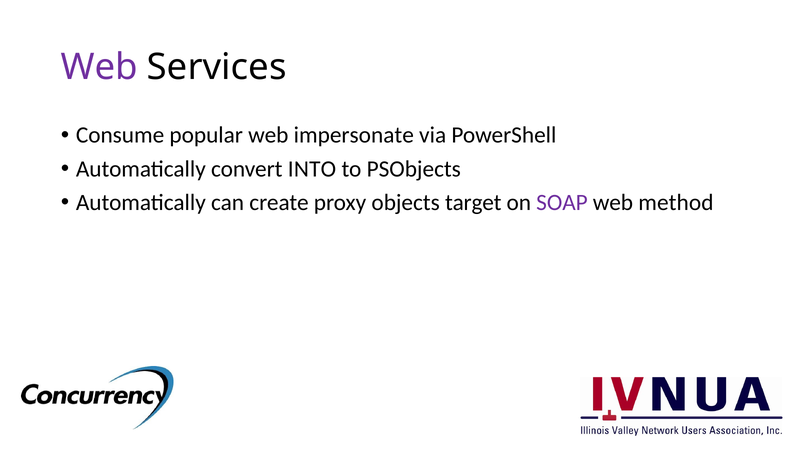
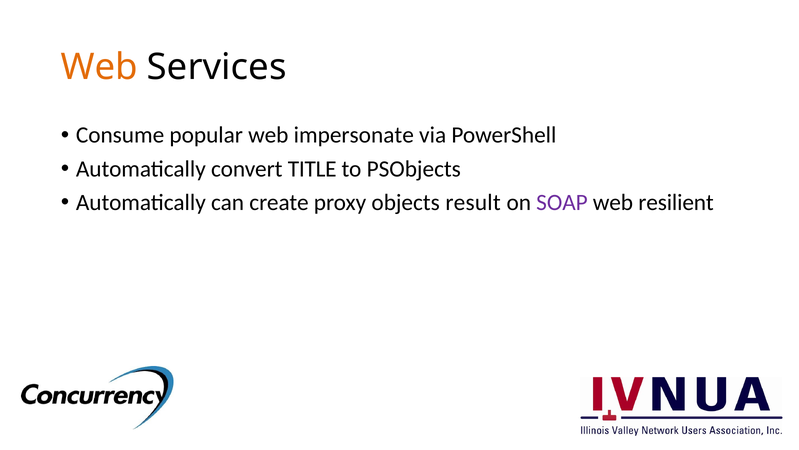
Web at (99, 67) colour: purple -> orange
INTO: INTO -> TITLE
target: target -> result
method: method -> resilient
